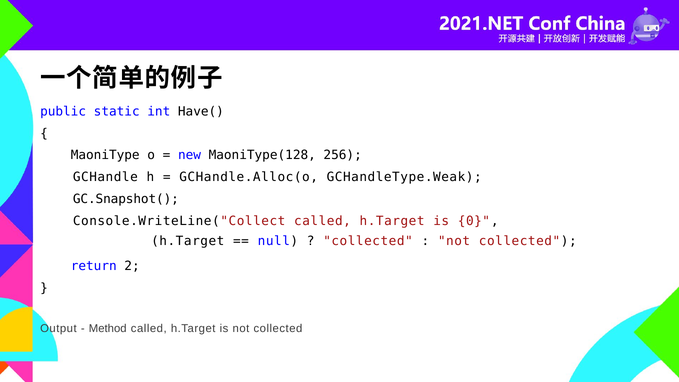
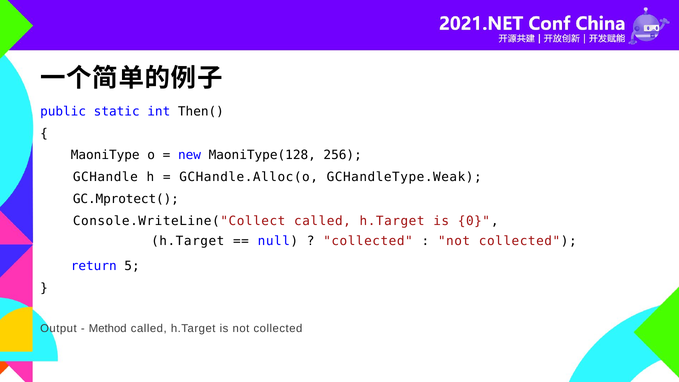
Have(: Have( -> Then(
GC.Snapshot(: GC.Snapshot( -> GC.Mprotect(
2: 2 -> 5
